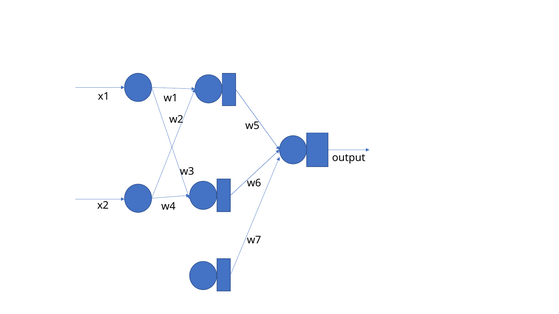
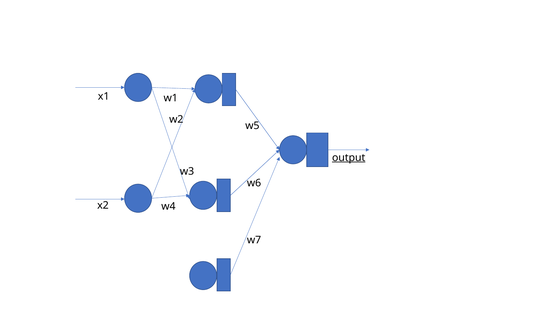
output underline: none -> present
